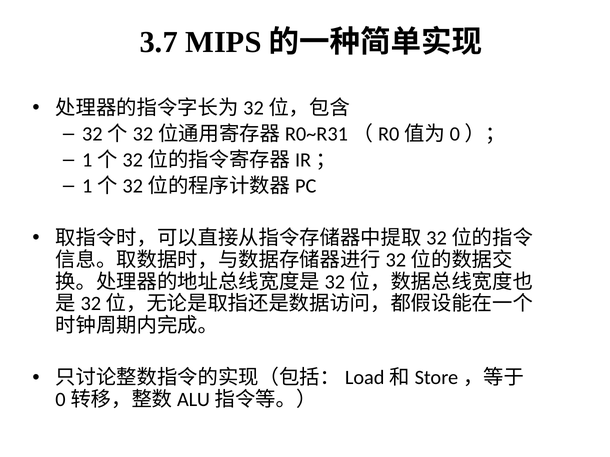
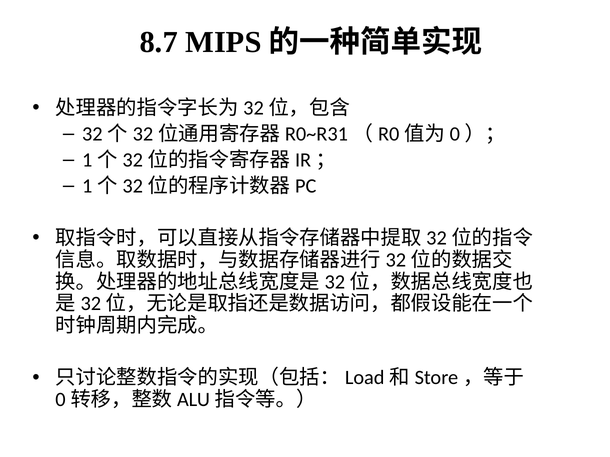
3.7: 3.7 -> 8.7
